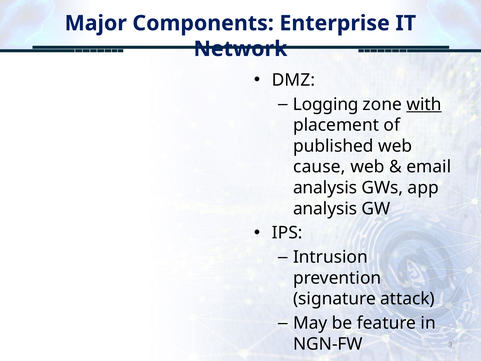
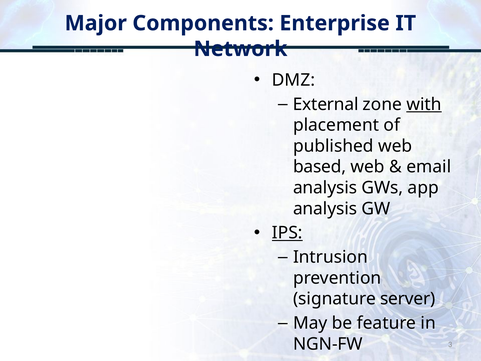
Logging: Logging -> External
cause: cause -> based
IPS underline: none -> present
attack: attack -> server
